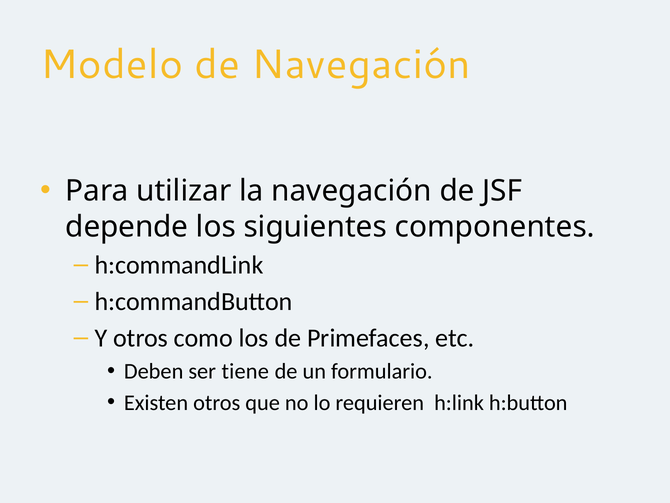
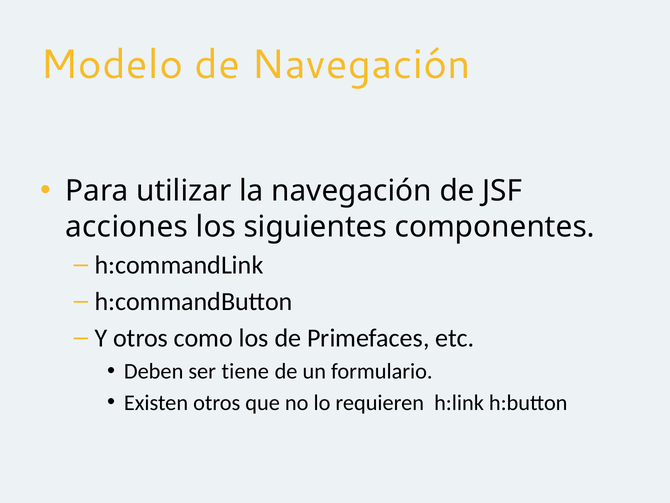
depende: depende -> acciones
